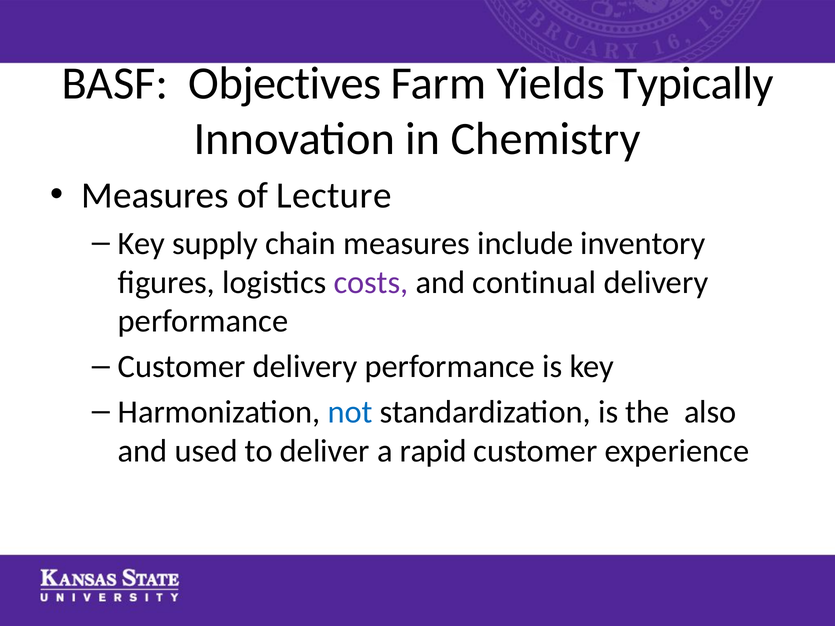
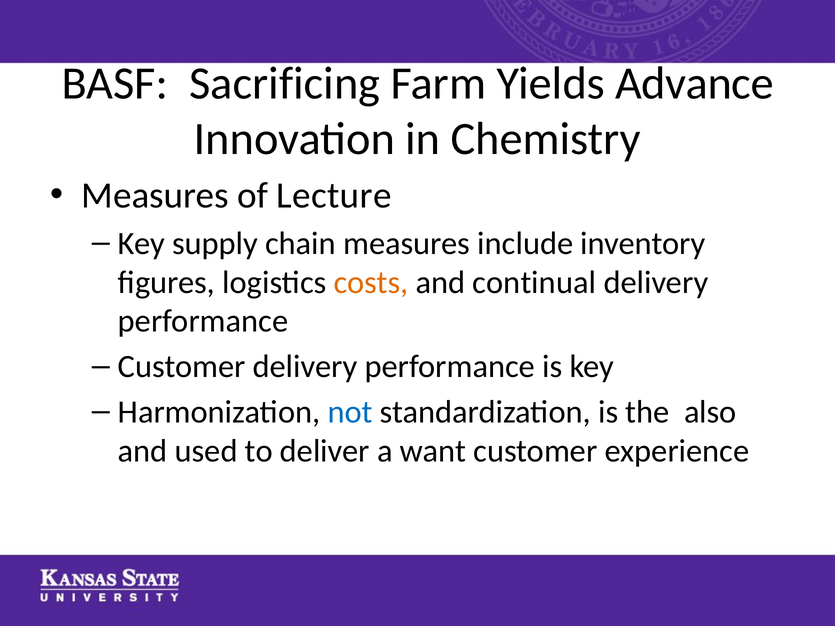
Objectives: Objectives -> Sacrificing
Typically: Typically -> Advance
costs colour: purple -> orange
rapid: rapid -> want
